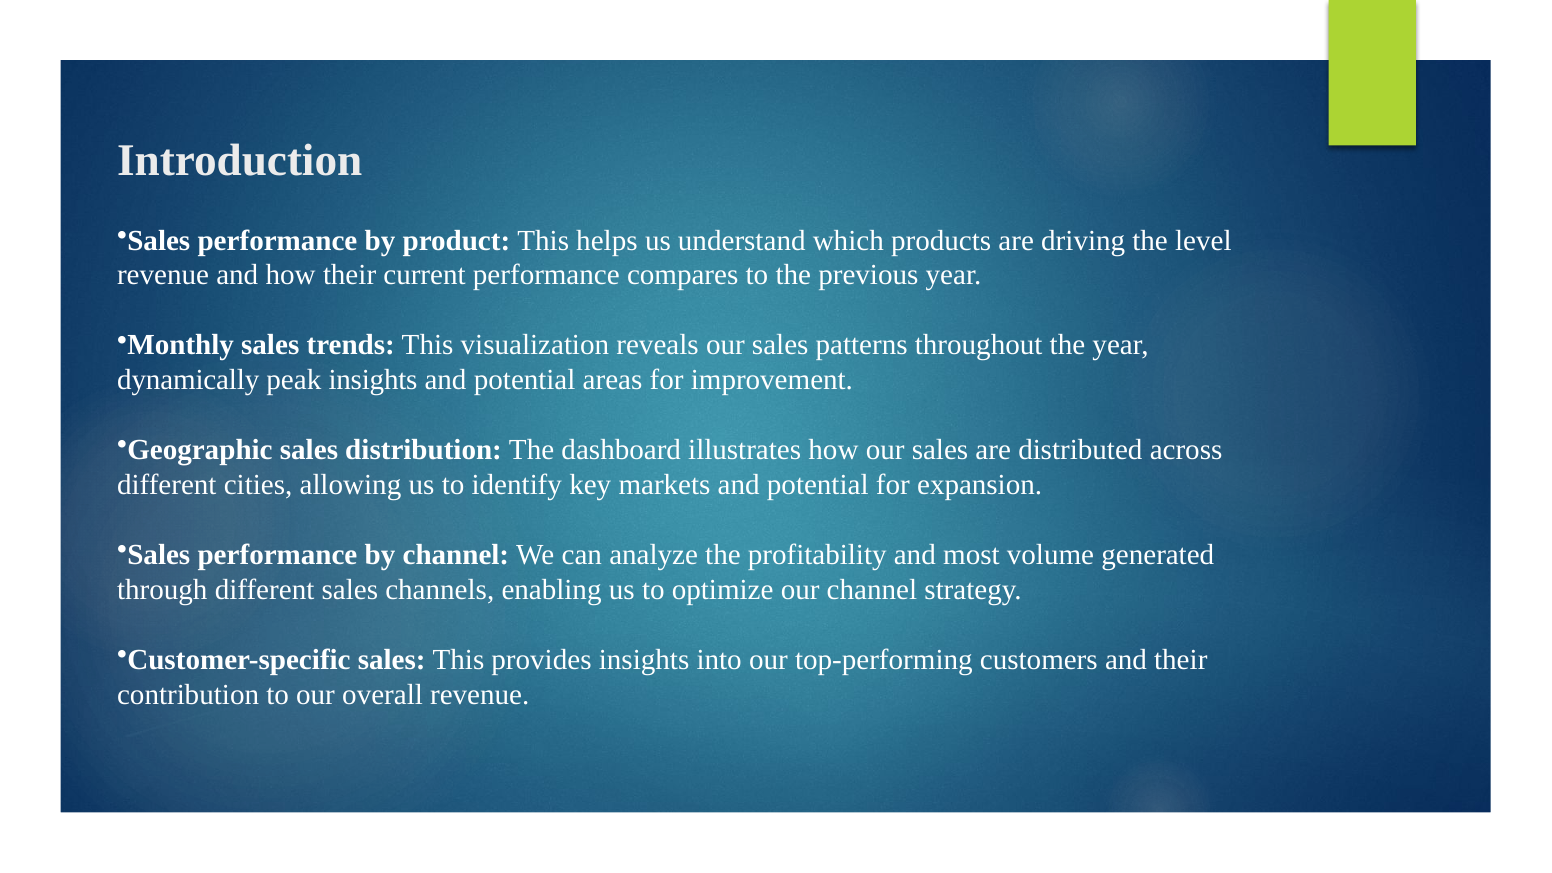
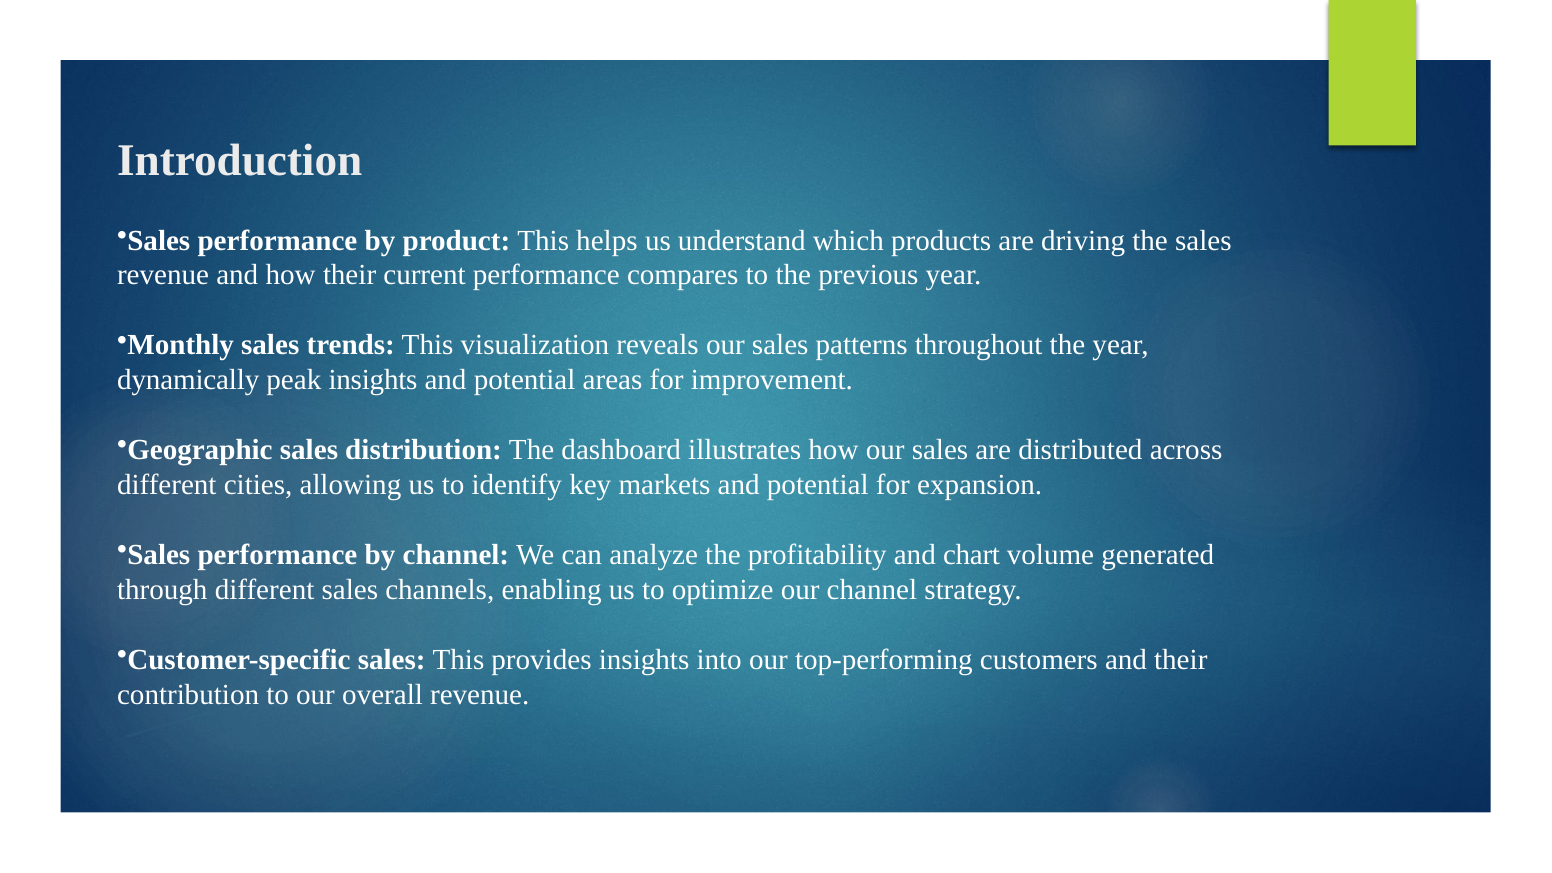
the level: level -> sales
most: most -> chart
